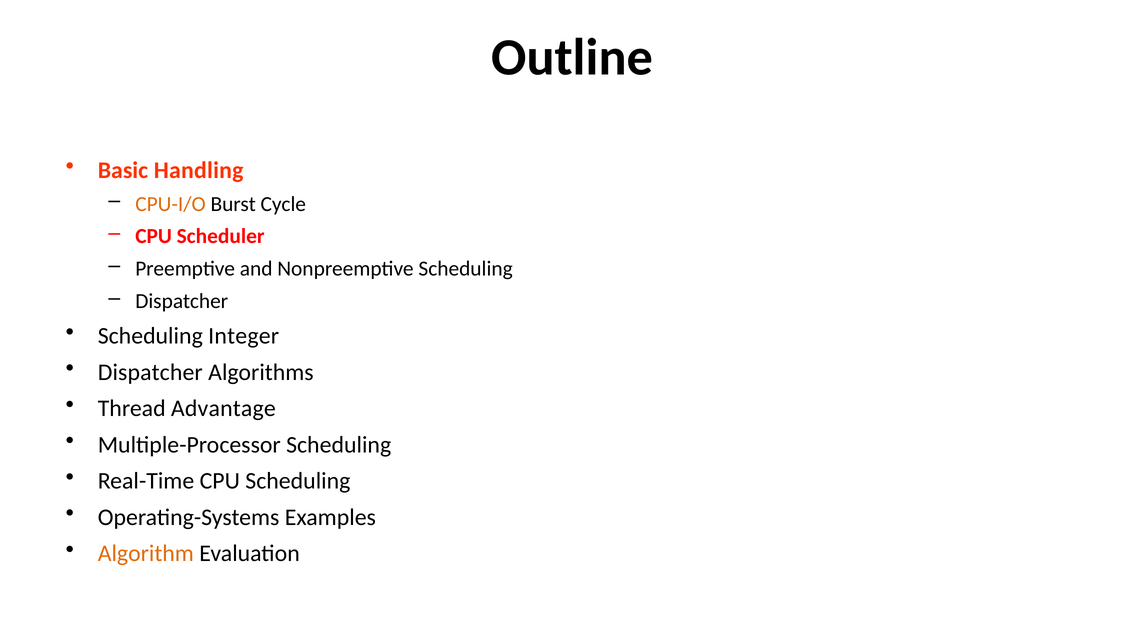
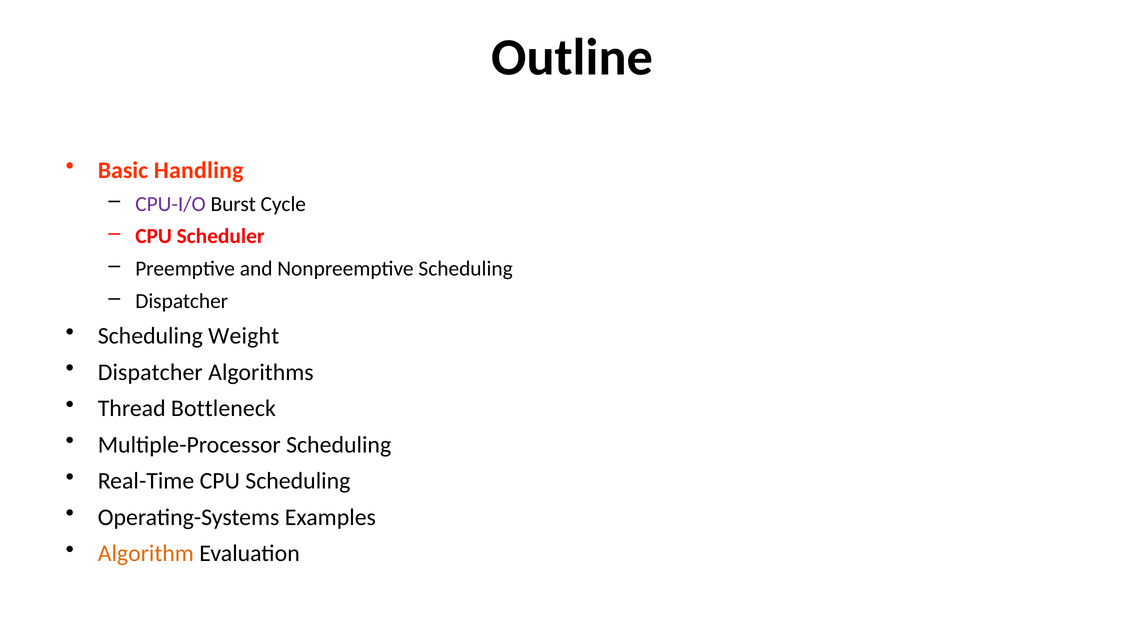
CPU-I/O colour: orange -> purple
Integer: Integer -> Weight
Advantage: Advantage -> Bottleneck
